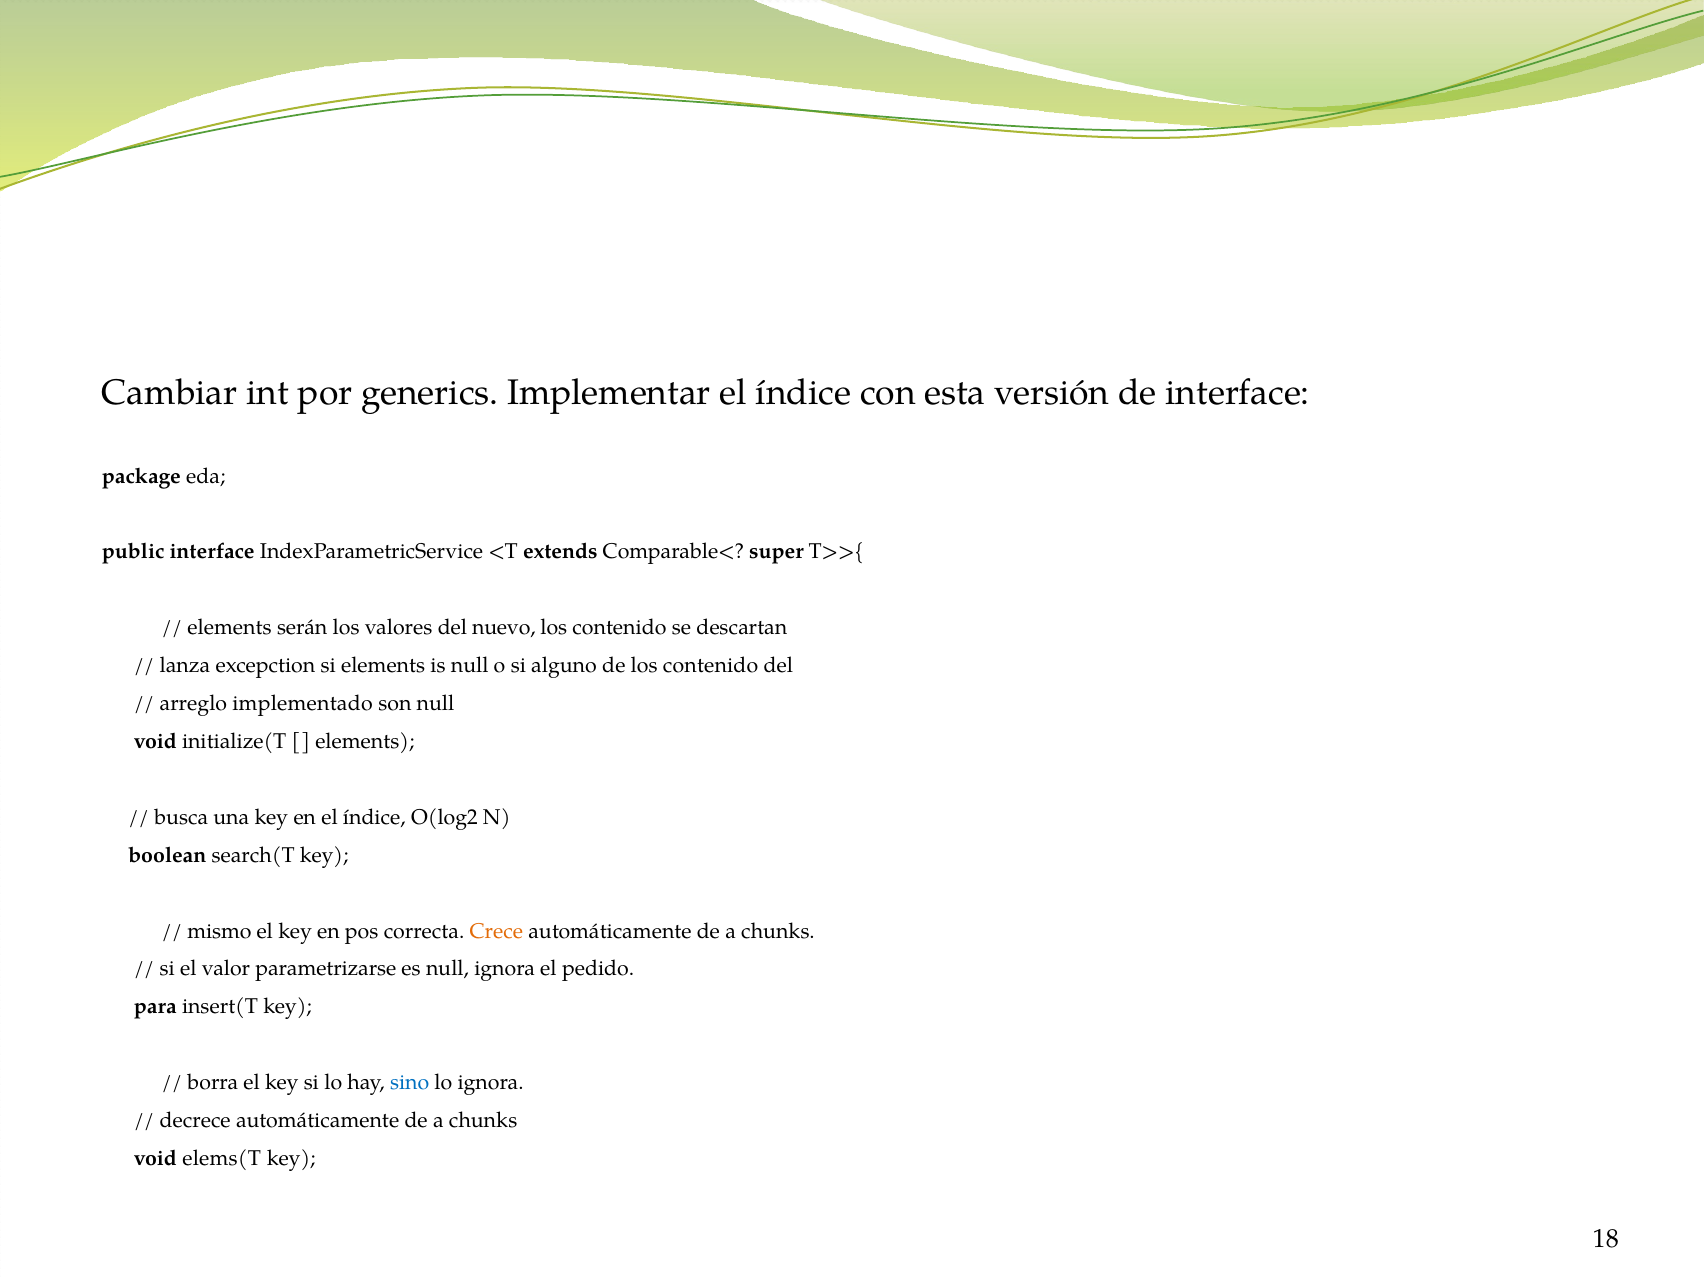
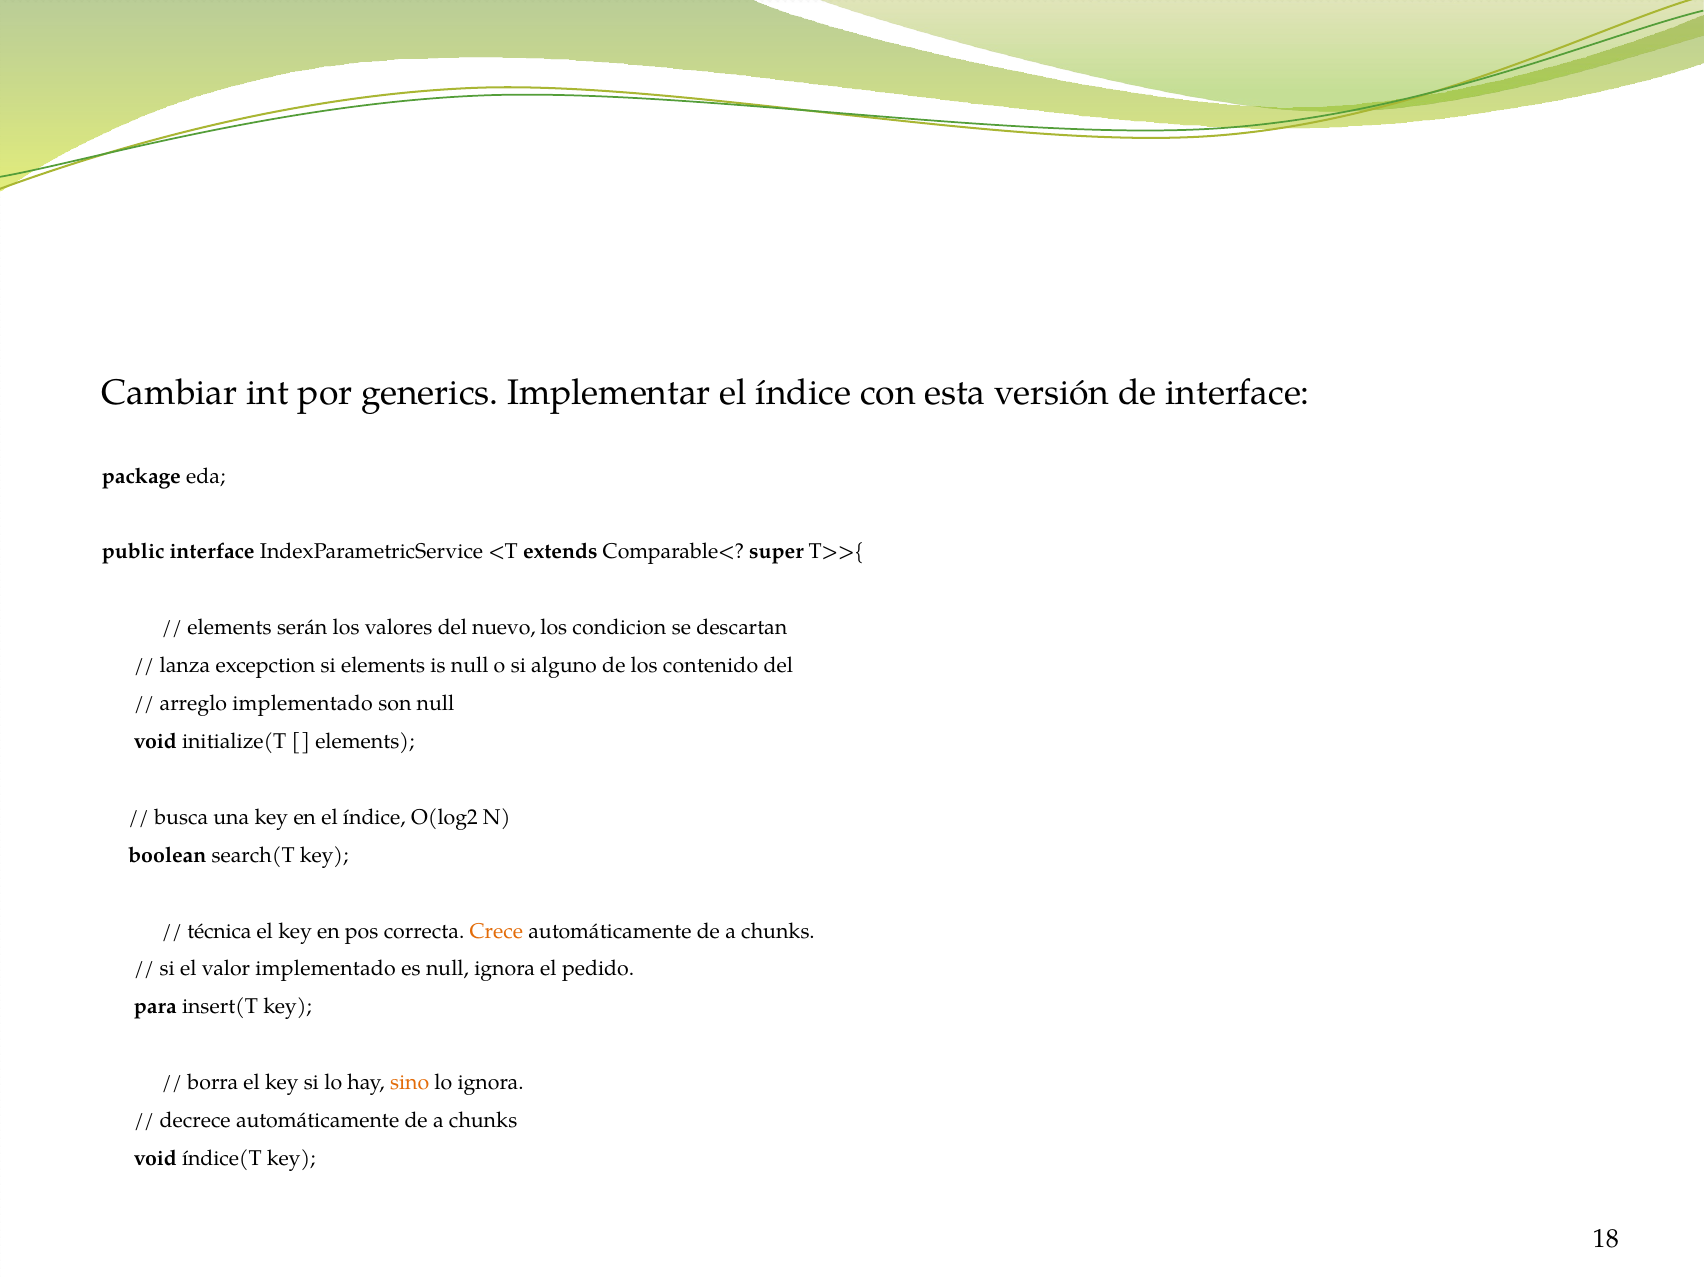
contenido at (619, 628): contenido -> condicion
mismo: mismo -> técnica
valor parametrizarse: parametrizarse -> implementado
sino colour: blue -> orange
elems(T: elems(T -> índice(T
